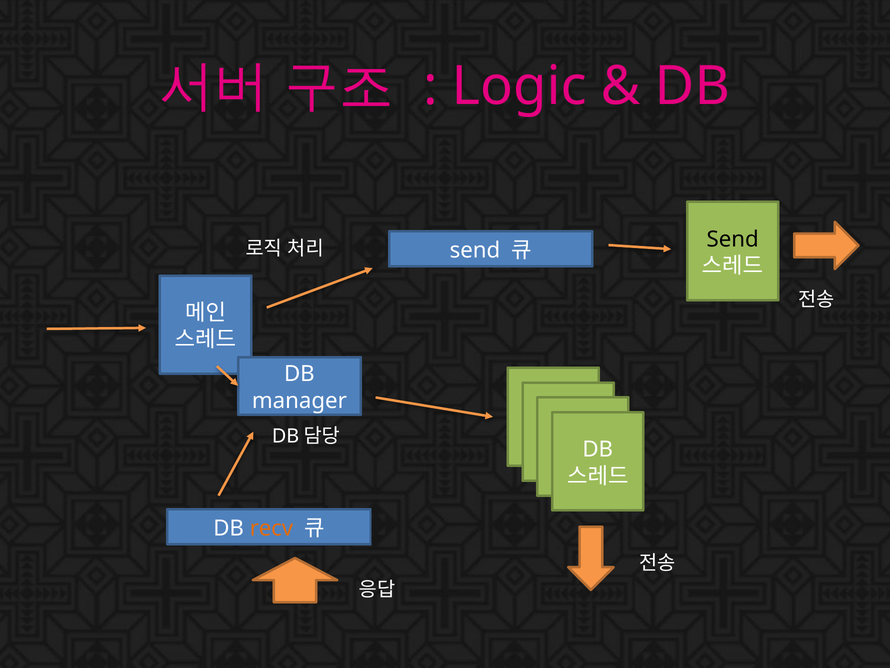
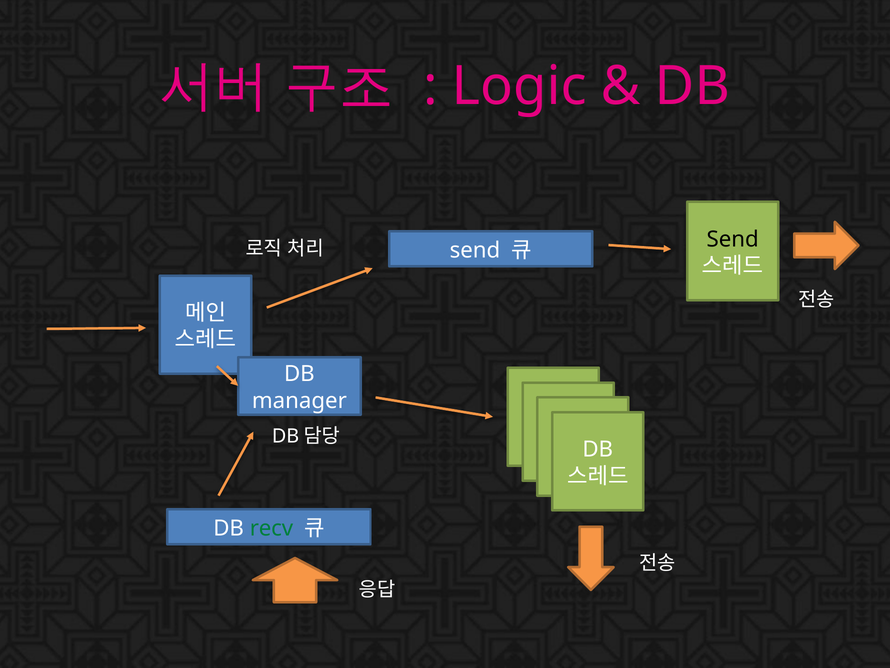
recv colour: orange -> green
